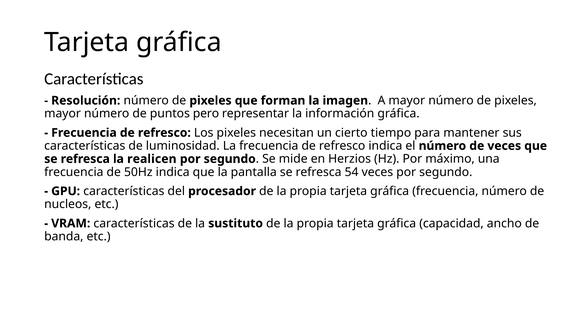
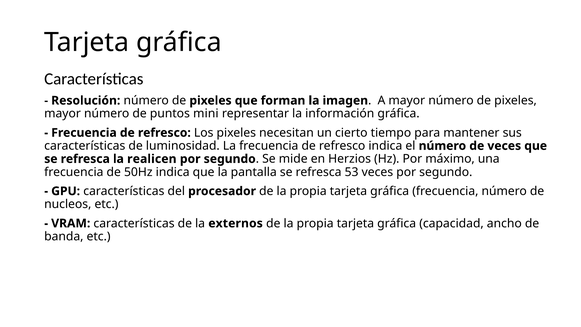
pero: pero -> mini
54: 54 -> 53
sustituto: sustituto -> externos
